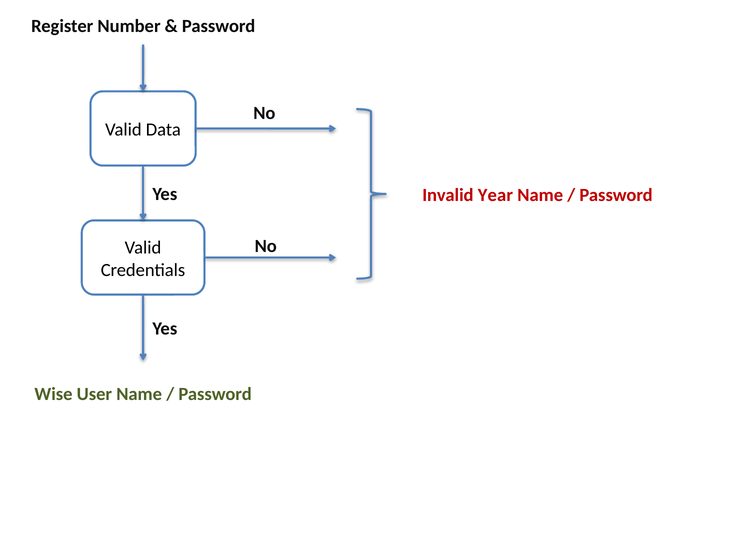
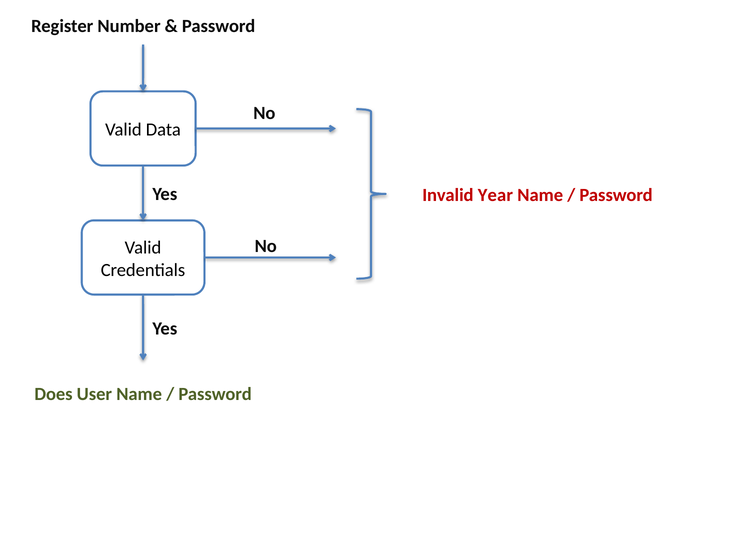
Wise: Wise -> Does
